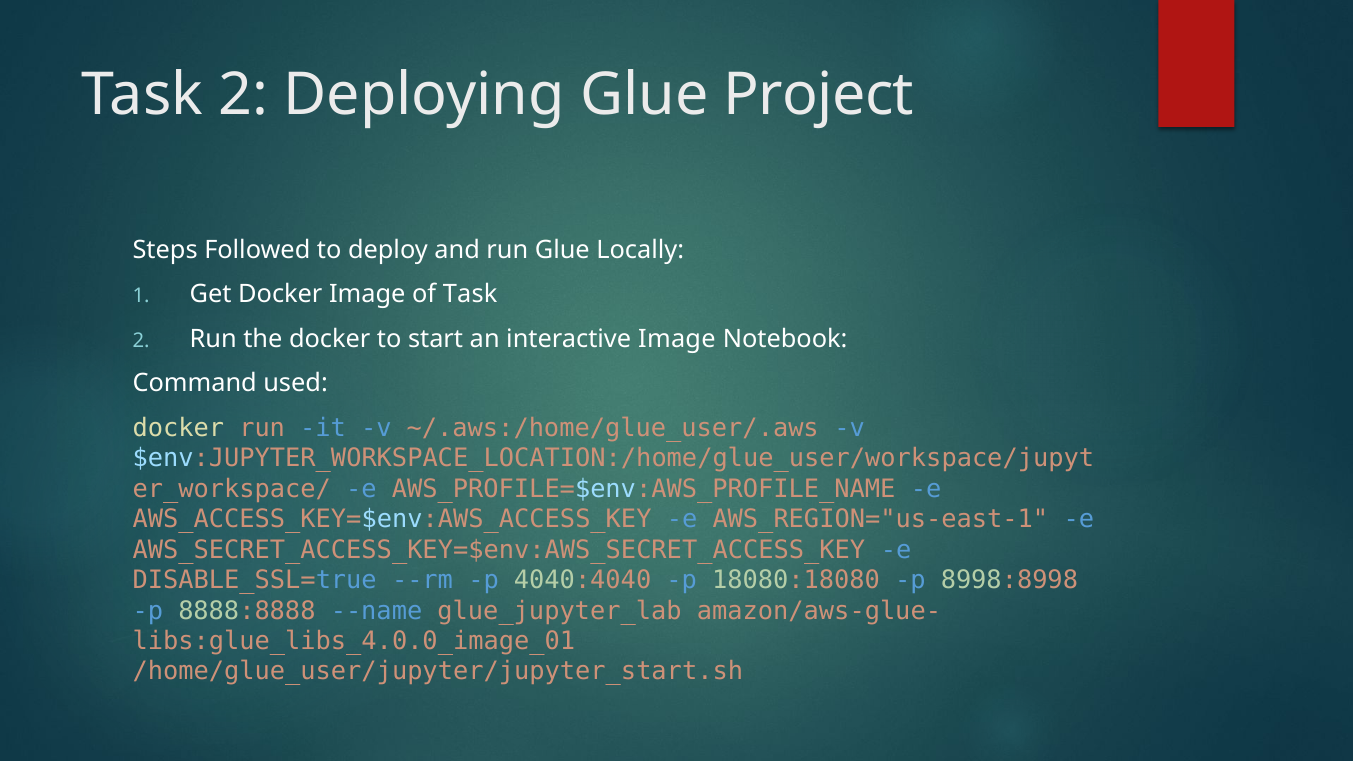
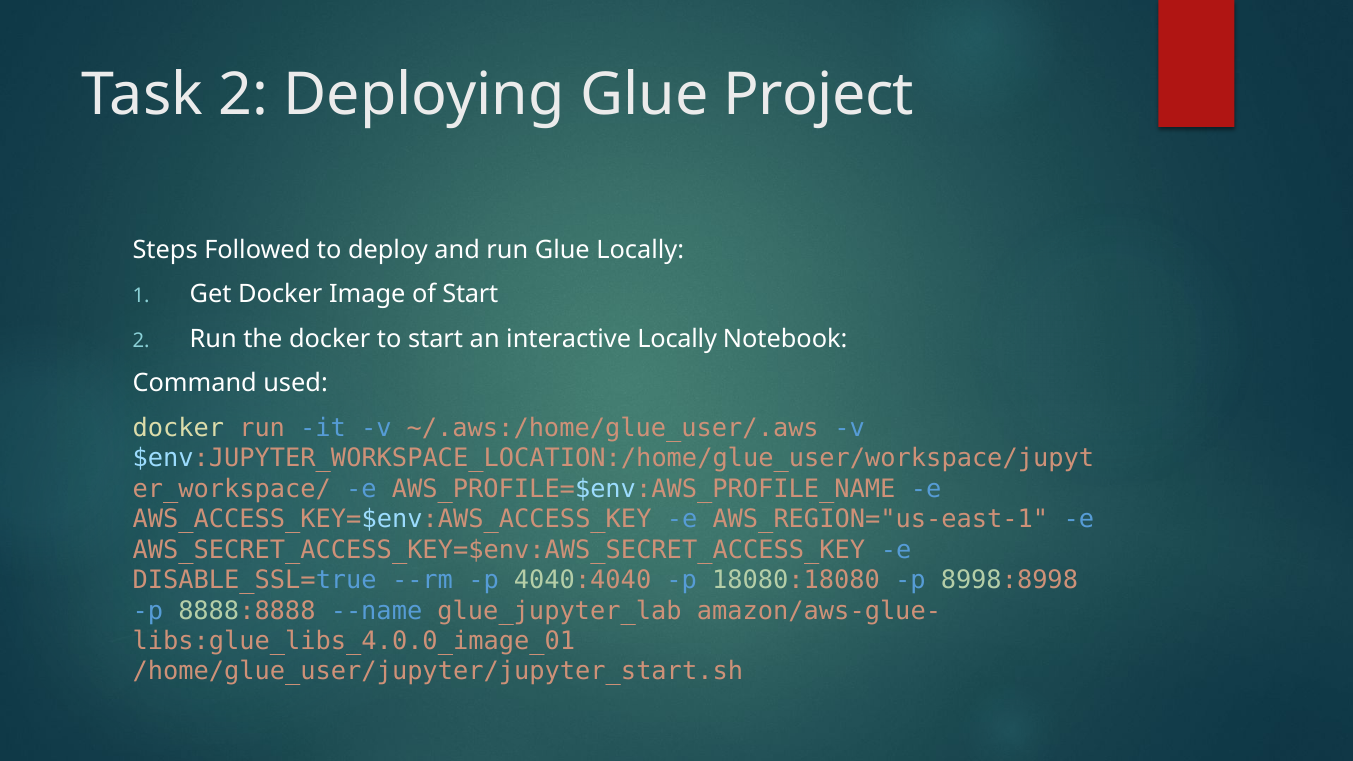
of Task: Task -> Start
interactive Image: Image -> Locally
